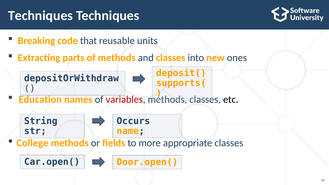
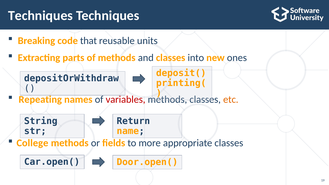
supports(: supports( -> printing(
Education: Education -> Repeating
etc colour: black -> orange
Occurs: Occurs -> Return
